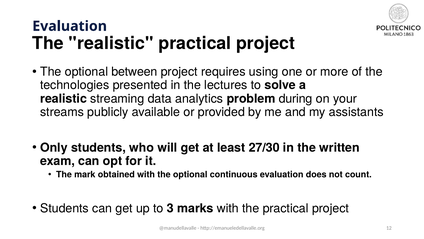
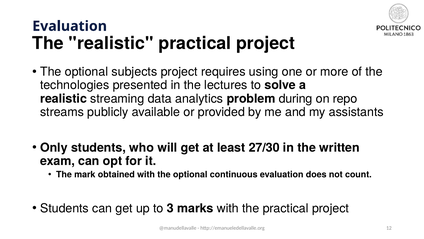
between: between -> subjects
your: your -> repo
